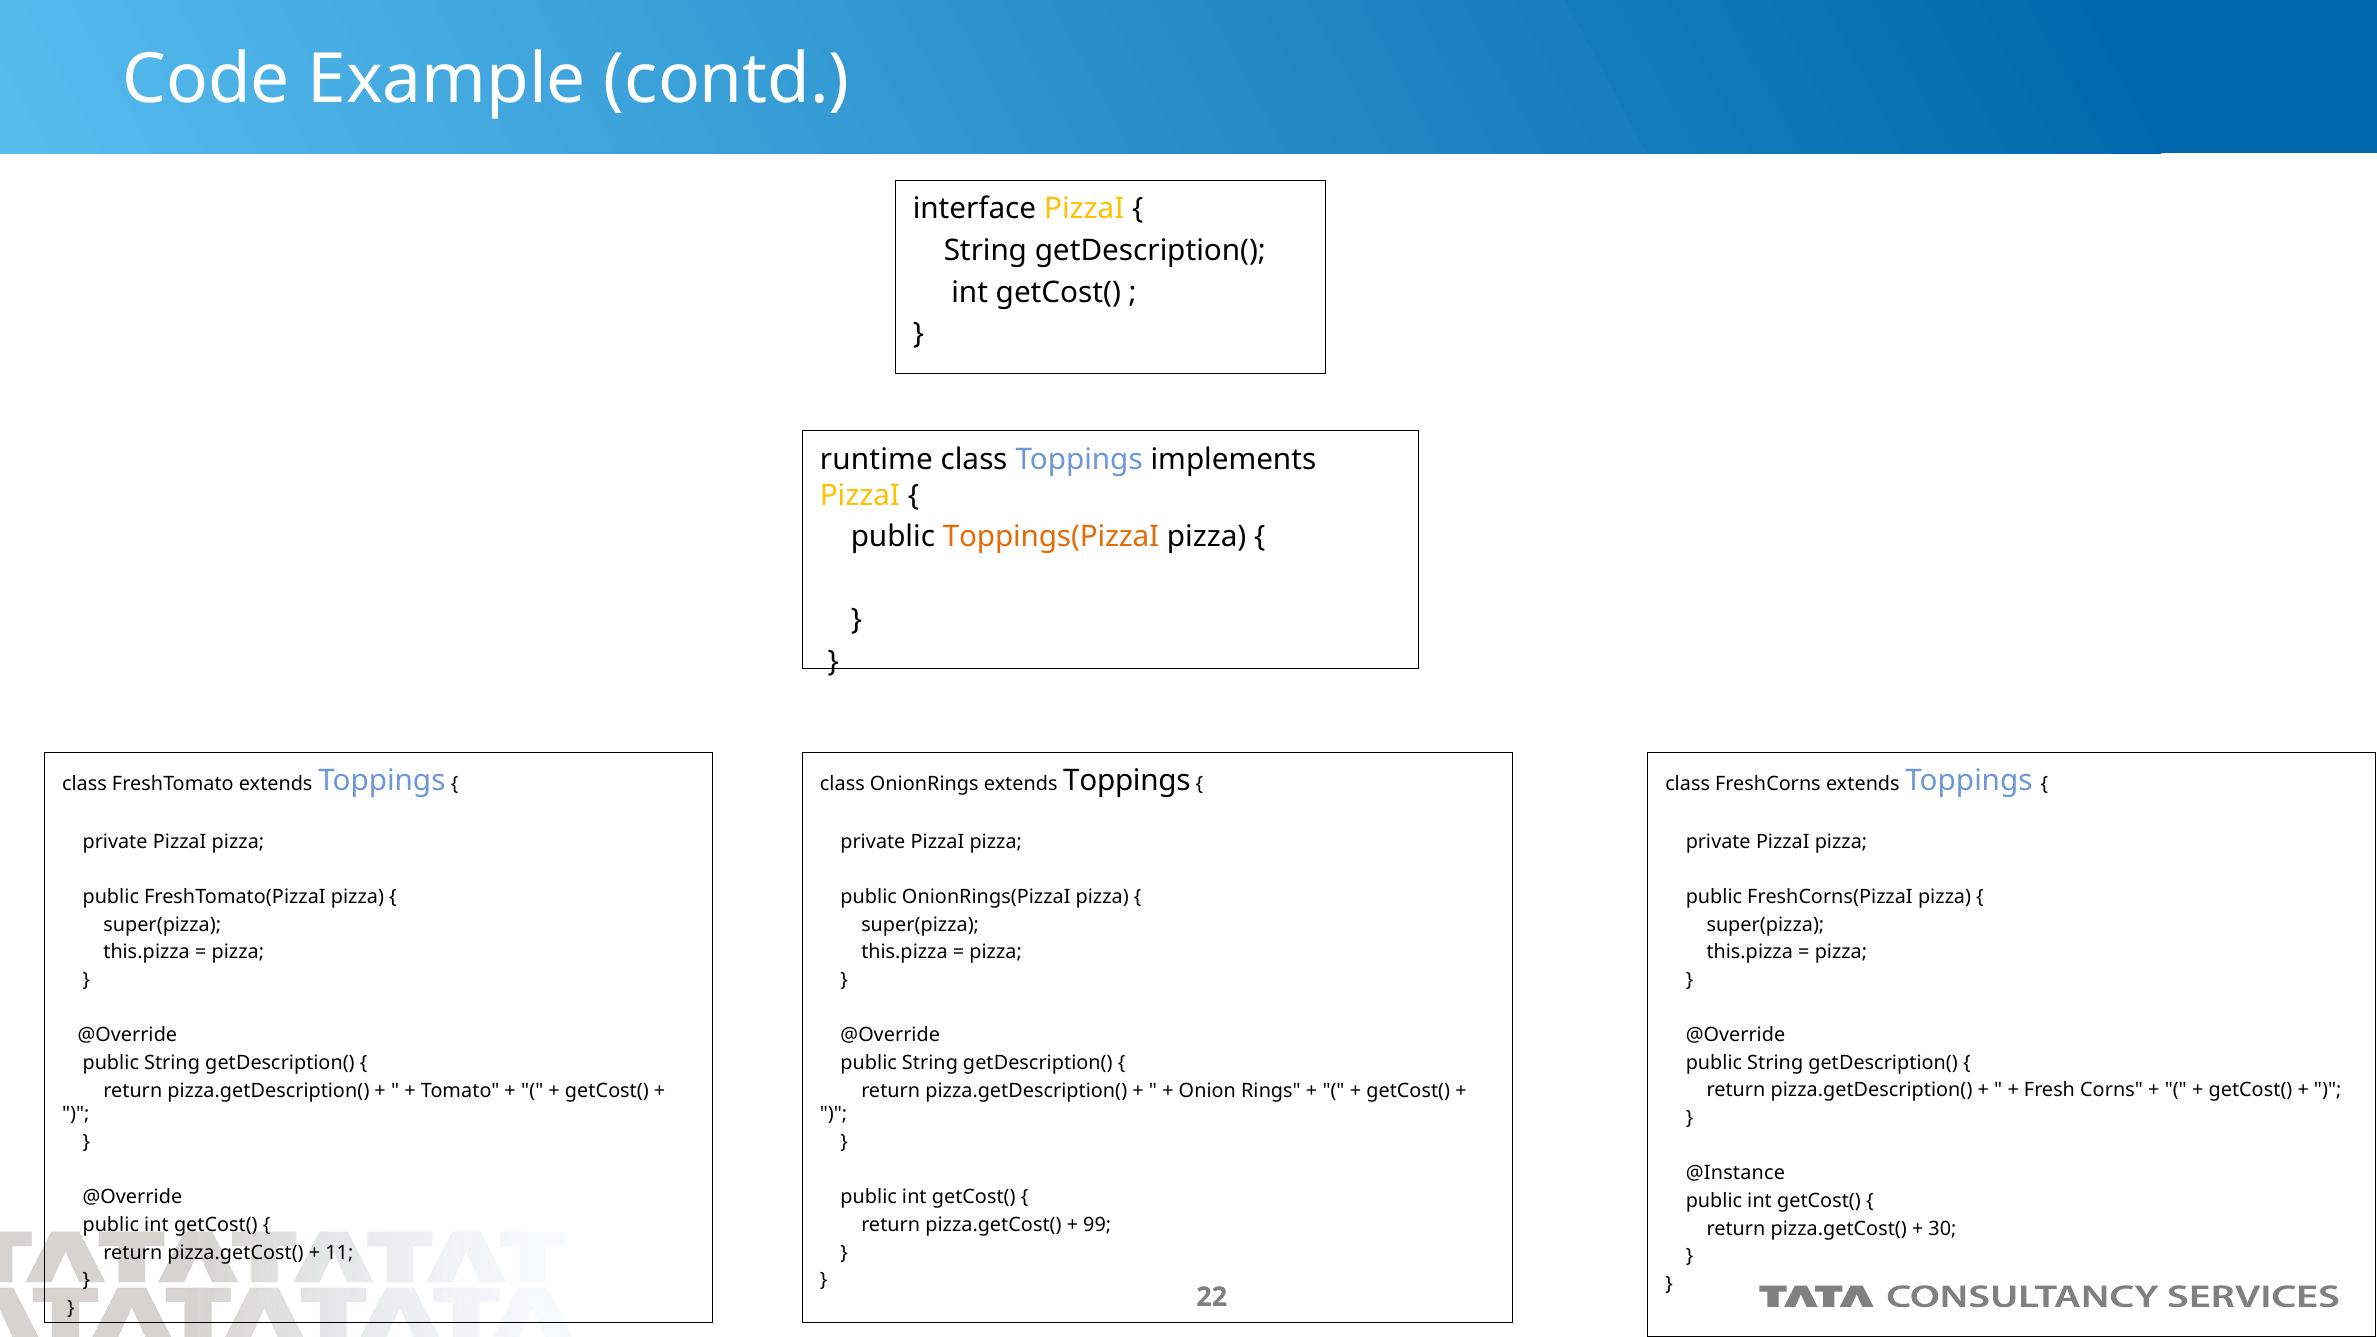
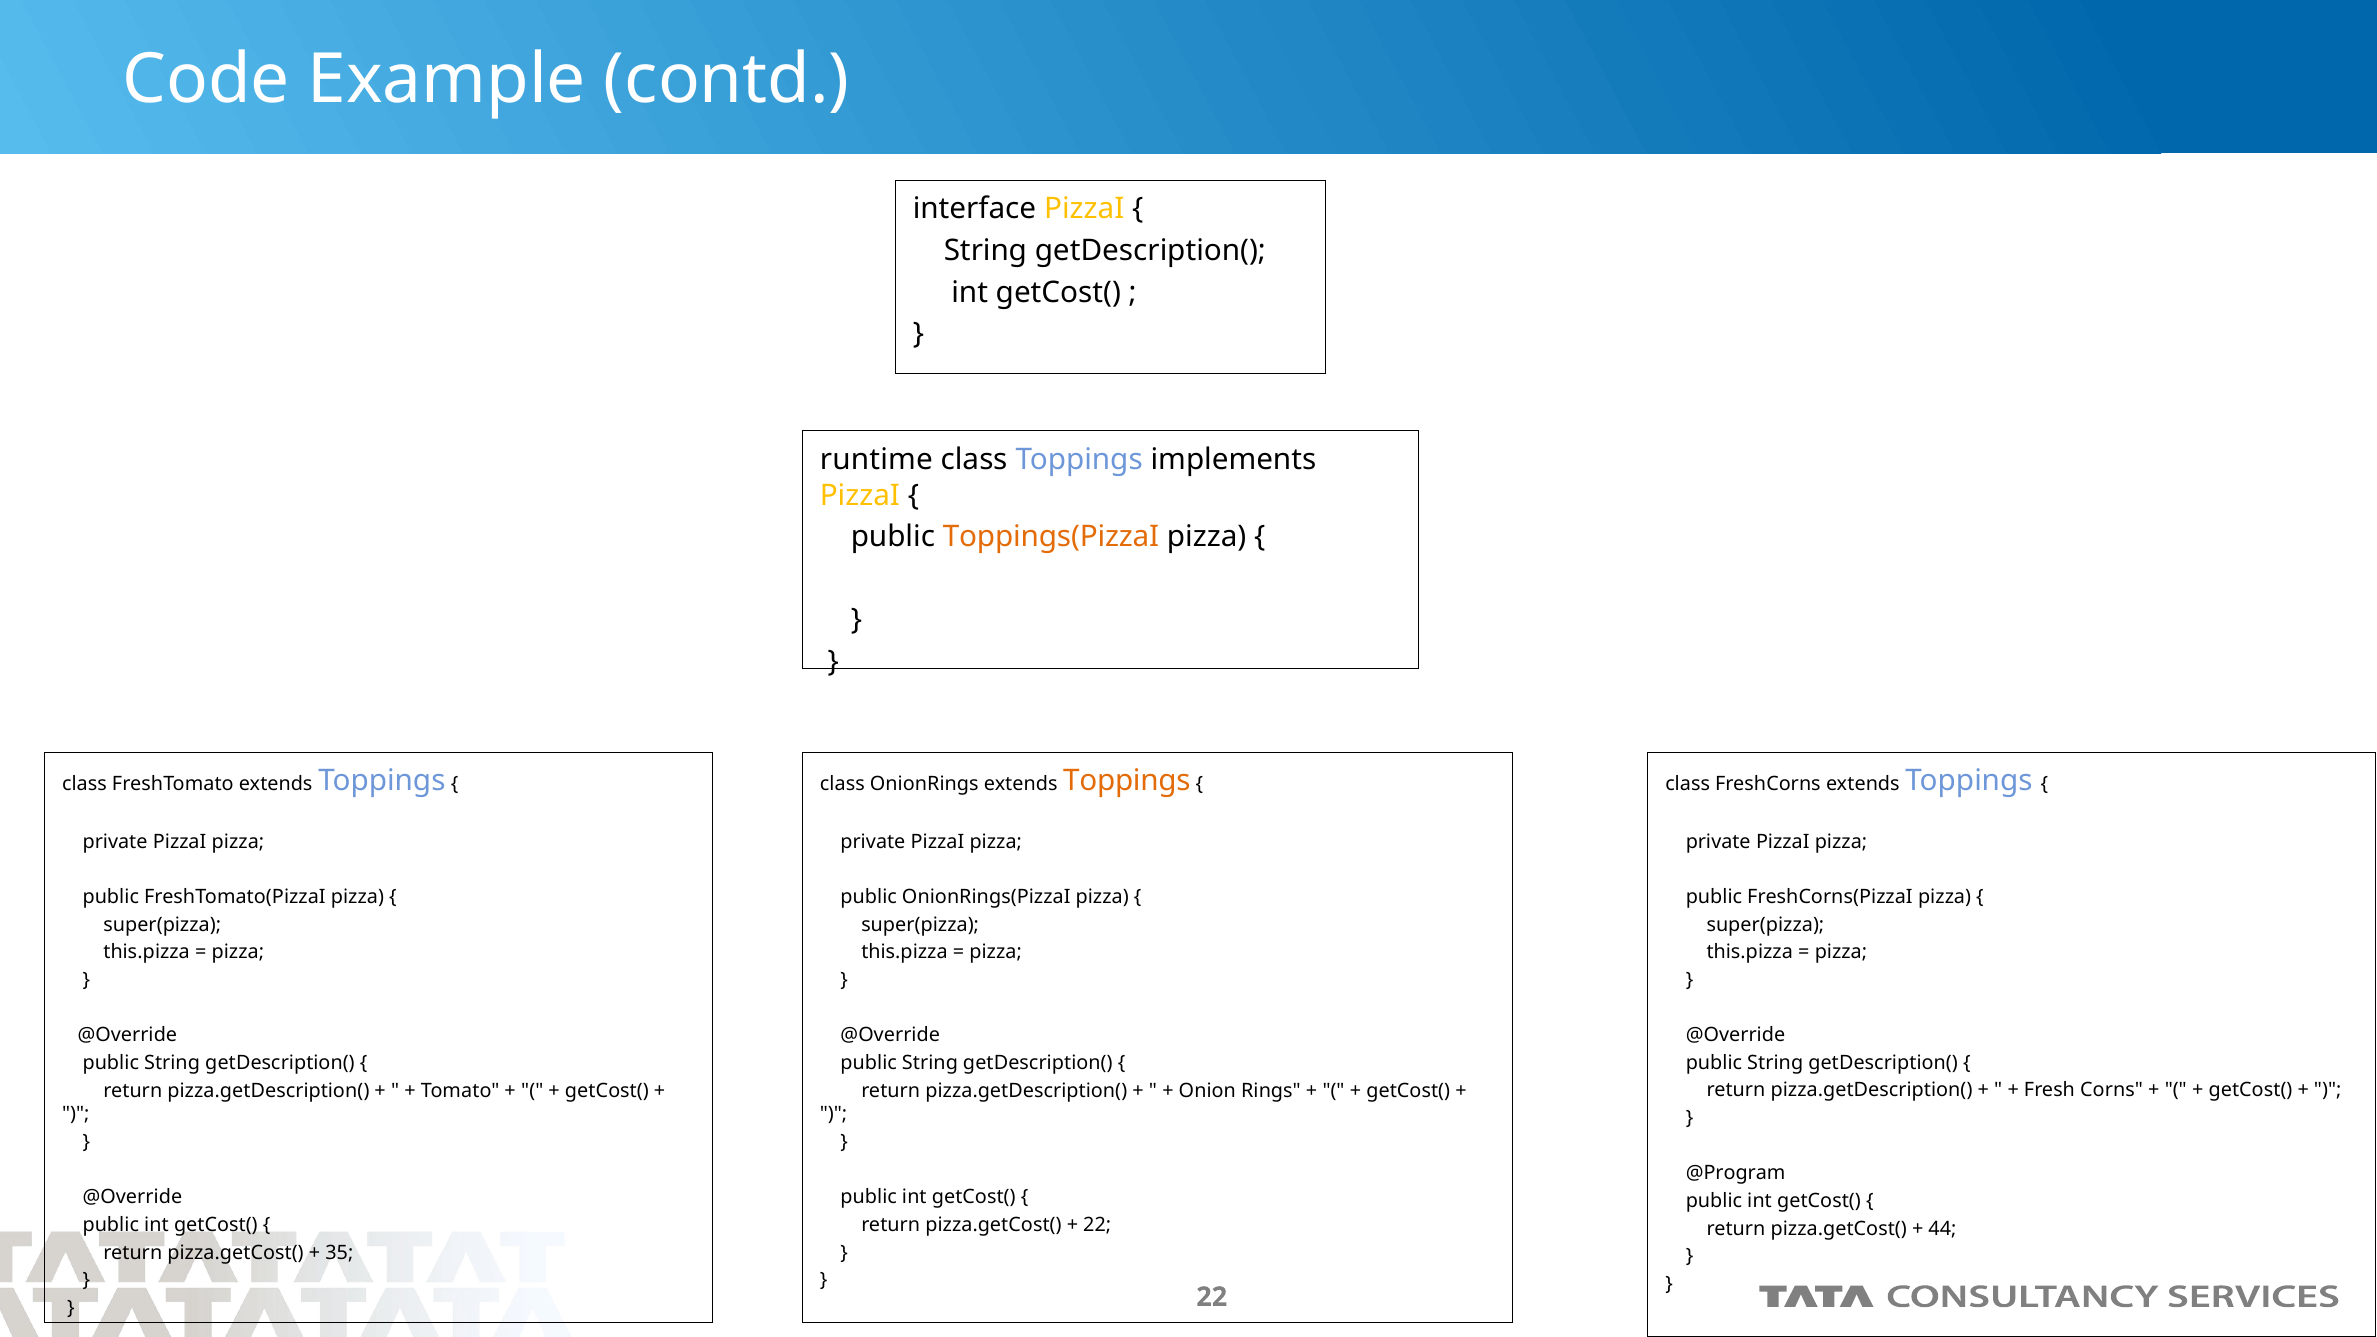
Toppings at (1127, 781) colour: black -> orange
@Instance: @Instance -> @Program
99 at (1097, 1225): 99 -> 22
30: 30 -> 44
11: 11 -> 35
